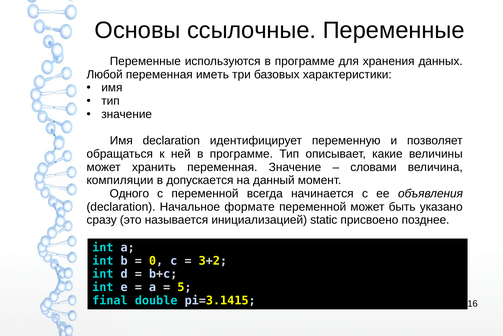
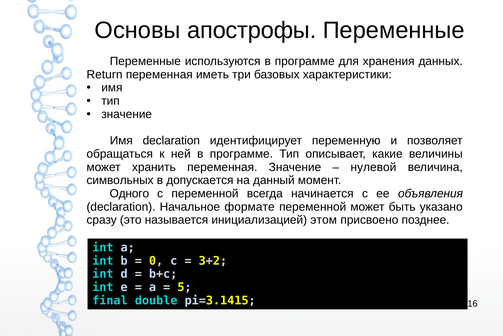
ссылочные: ссылочные -> апострофы
Любой: Любой -> Return
словами: словами -> нулевой
компиляции: компиляции -> символьных
static: static -> этом
